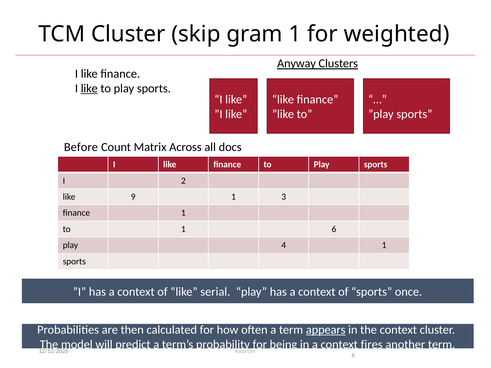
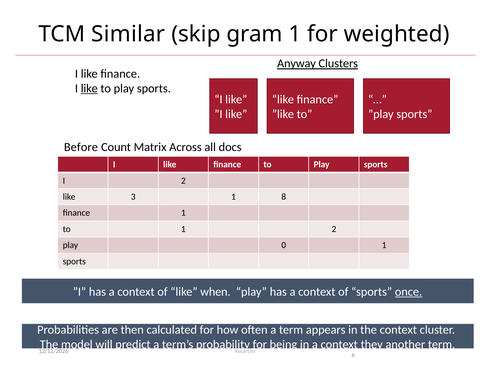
TCM Cluster: Cluster -> Similar
9: 9 -> 3
3: 3 -> 8
1 6: 6 -> 2
4: 4 -> 0
serial: serial -> when
once underline: none -> present
appears underline: present -> none
fires: fires -> they
